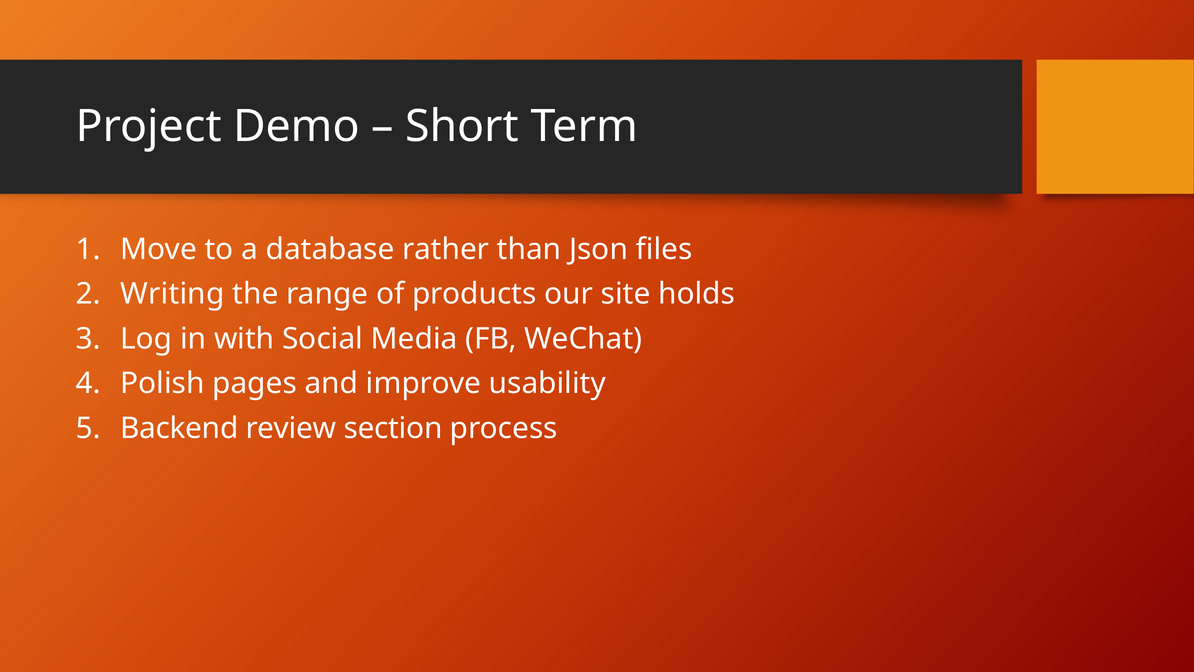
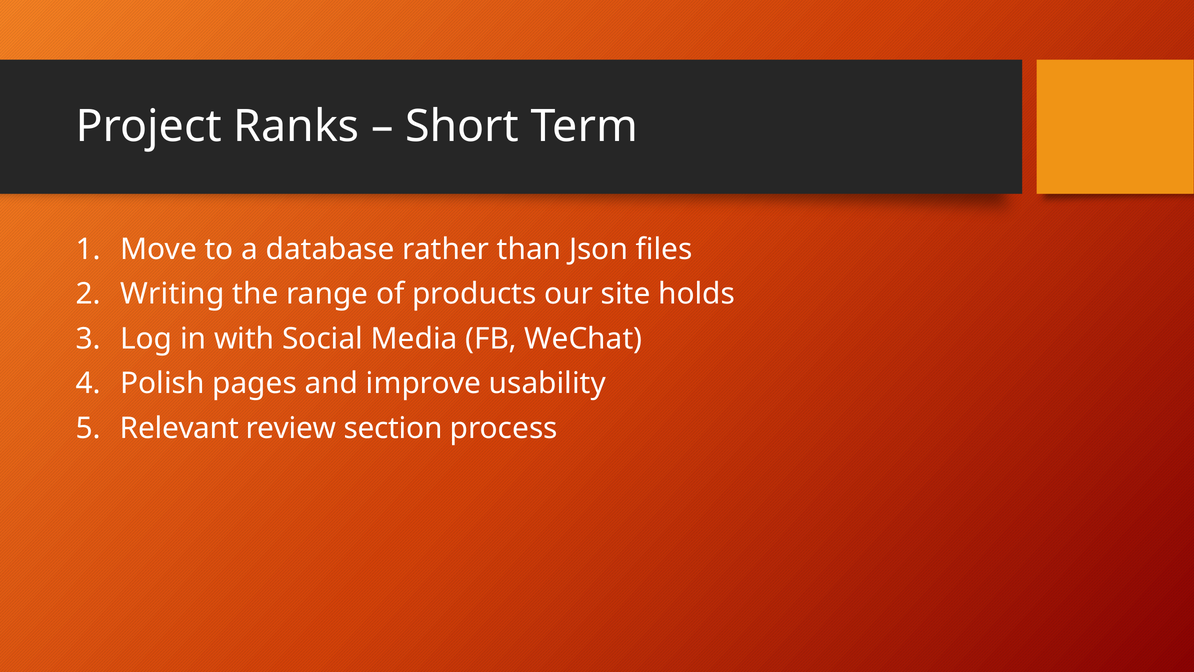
Demo: Demo -> Ranks
Backend: Backend -> Relevant
